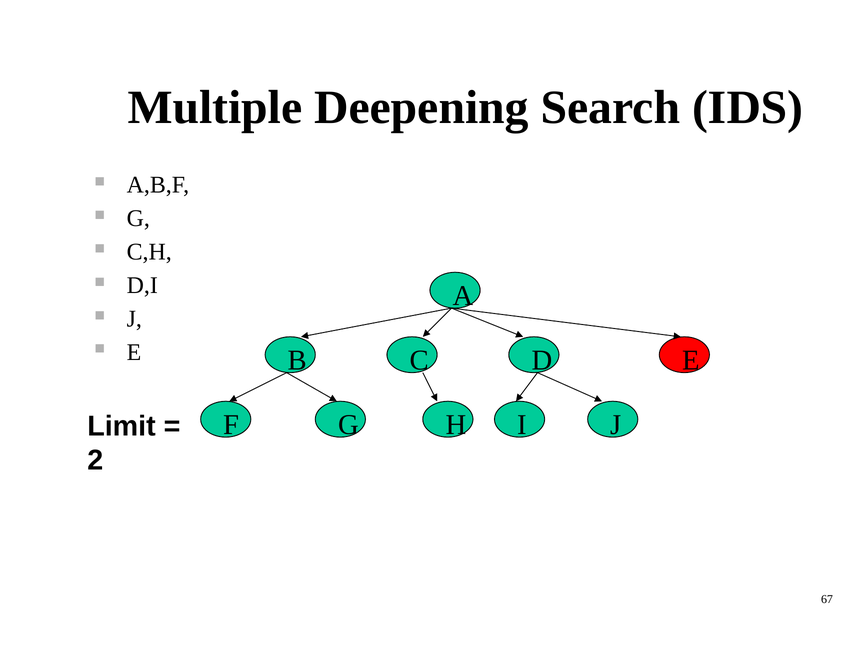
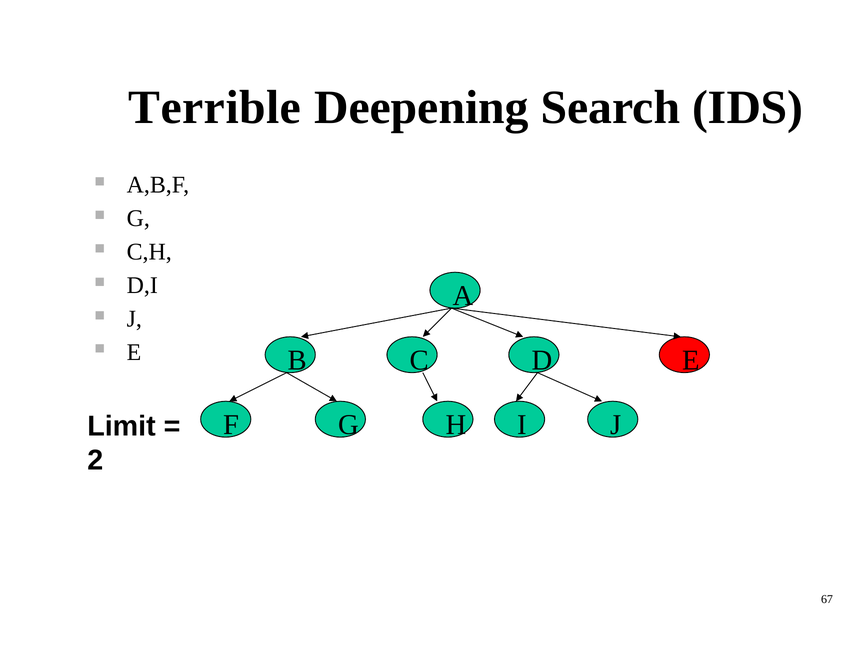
Multiple: Multiple -> Terrible
